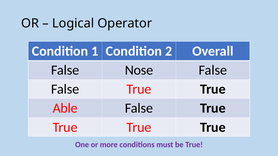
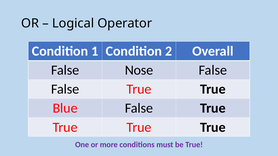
Able: Able -> Blue
